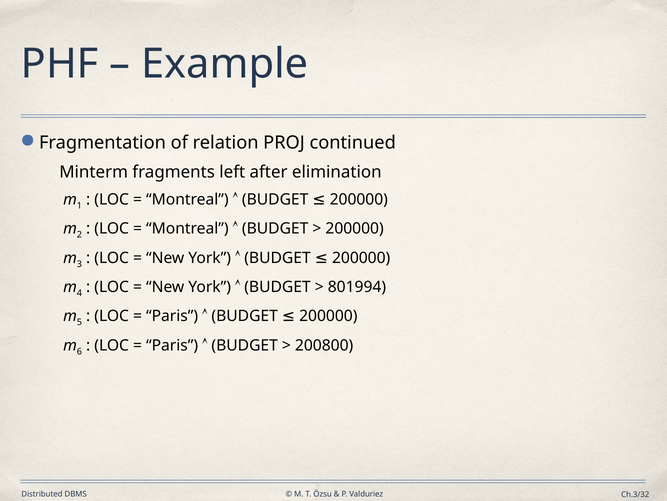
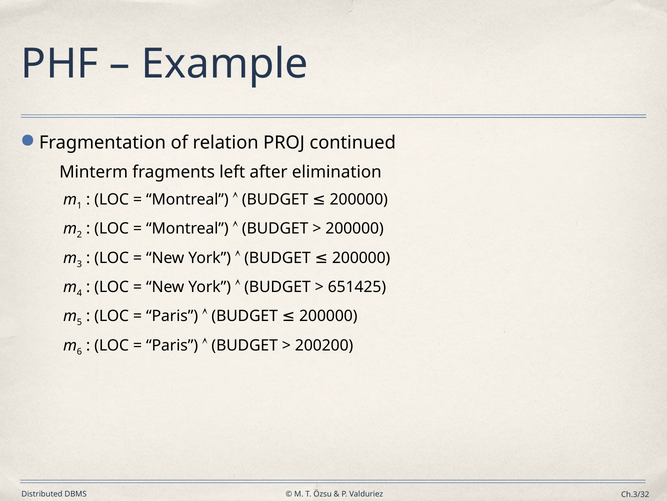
801994: 801994 -> 651425
200800: 200800 -> 200200
